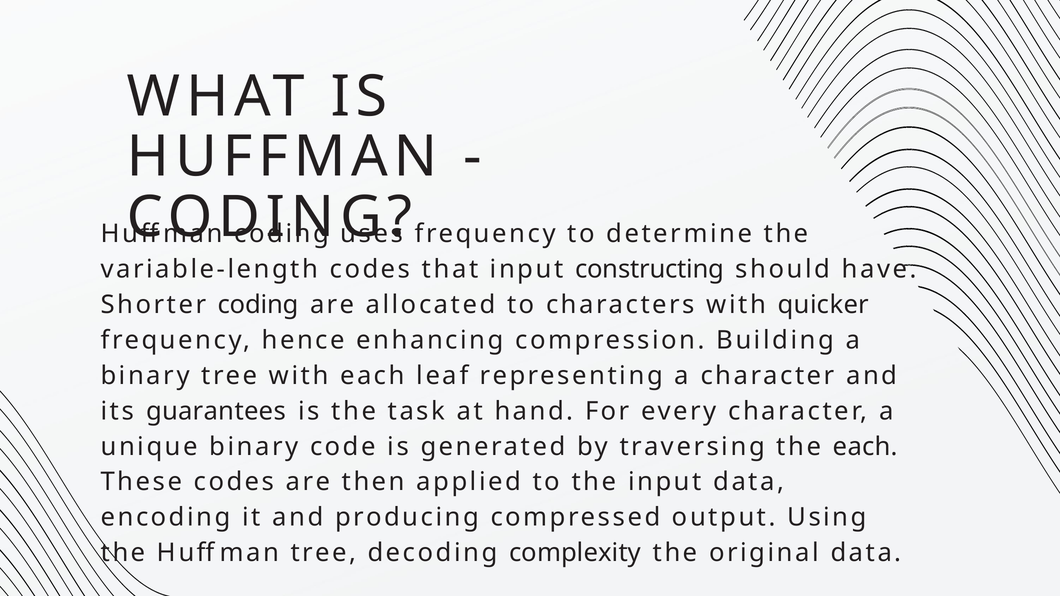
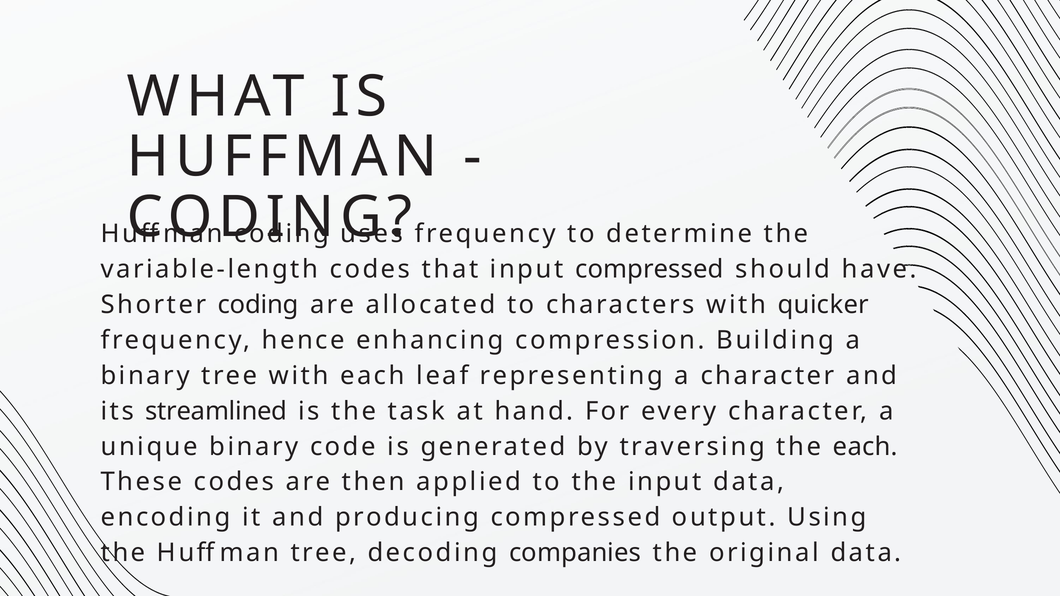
input constructing: constructing -> compressed
guarantees: guarantees -> streamlined
complexity: complexity -> companies
